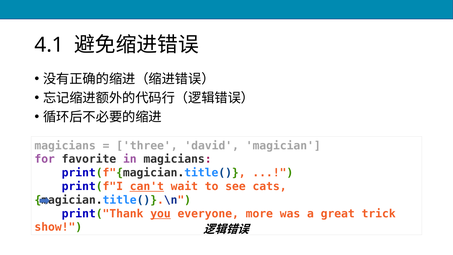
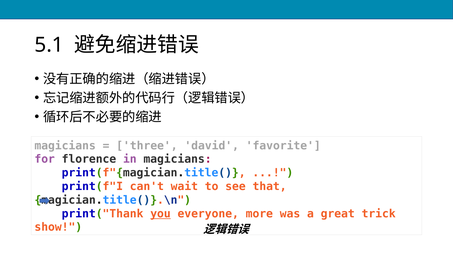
4.1: 4.1 -> 5.1
magician: magician -> favorite
favorite: favorite -> florence
can't underline: present -> none
cats: cats -> that
